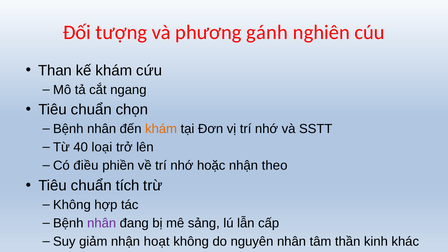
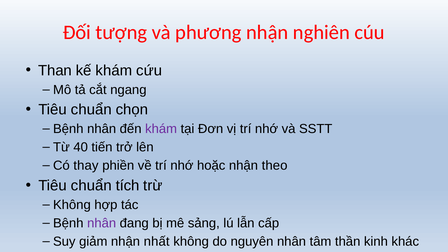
phương gánh: gánh -> nhận
khám at (161, 129) colour: orange -> purple
loại: loại -> tiến
điều: điều -> thay
hoạt: hoạt -> nhất
